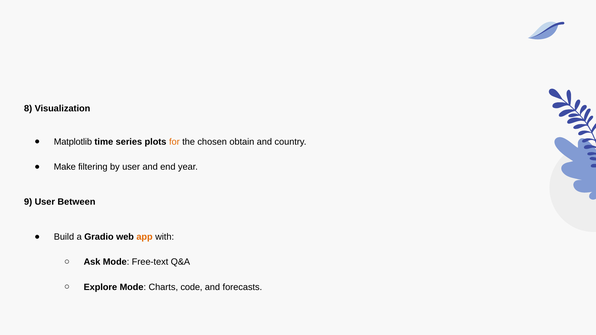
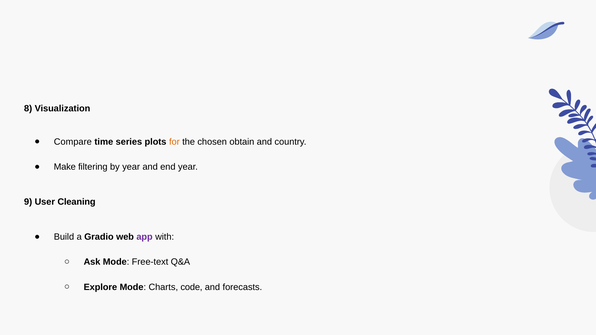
Matplotlib: Matplotlib -> Compare
by user: user -> year
Between: Between -> Cleaning
app colour: orange -> purple
